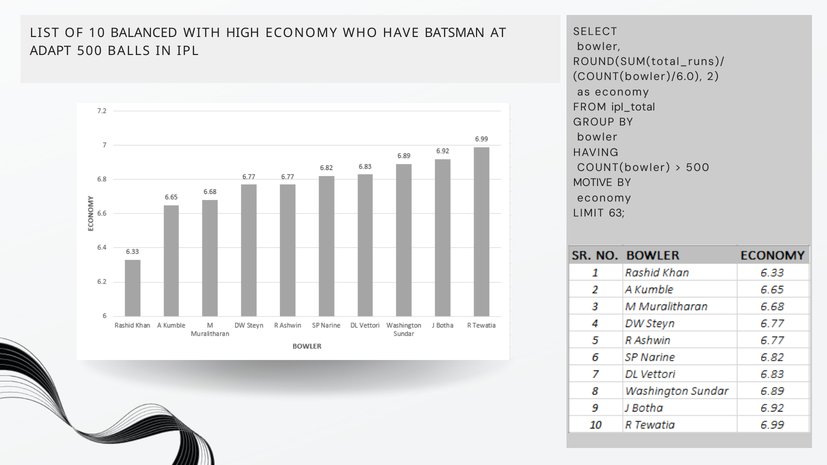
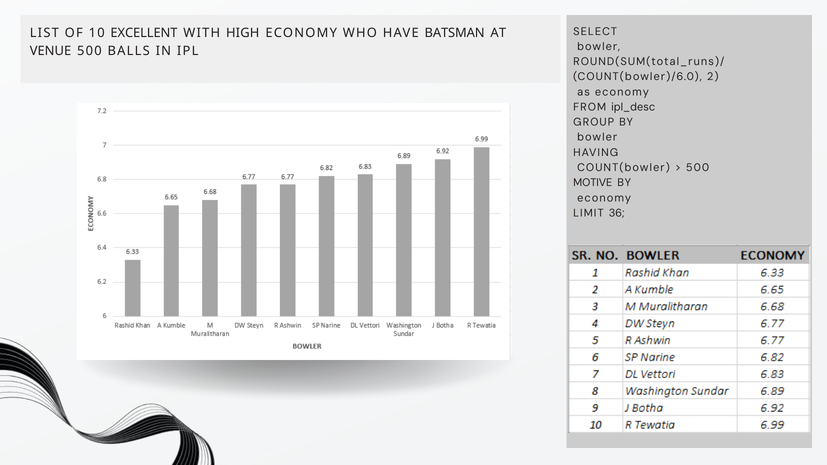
BALANCED: BALANCED -> EXCELLENT
ADAPT: ADAPT -> VENUE
ipl_total: ipl_total -> ipl_desc
63: 63 -> 36
